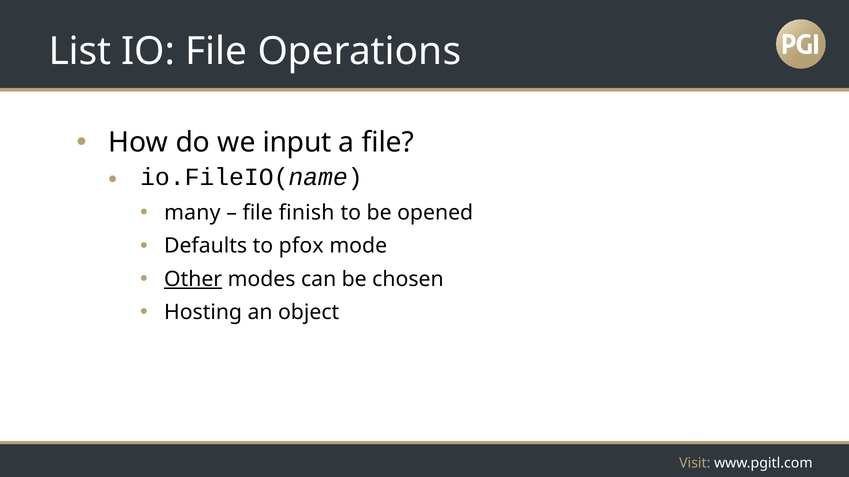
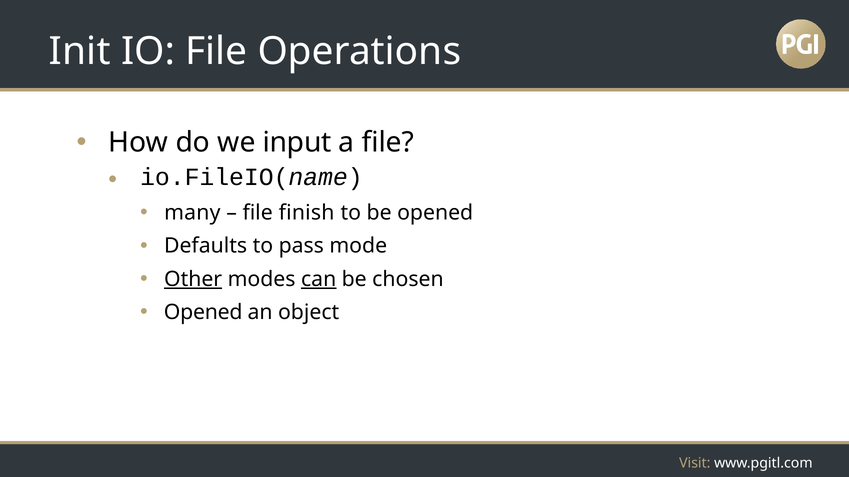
List: List -> Init
pfox: pfox -> pass
can underline: none -> present
Hosting at (203, 313): Hosting -> Opened
